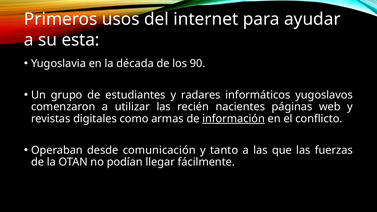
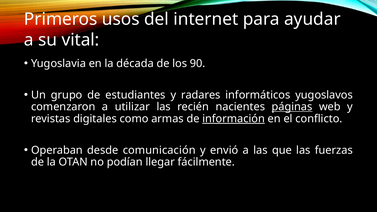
esta: esta -> vital
páginas underline: none -> present
tanto: tanto -> envió
